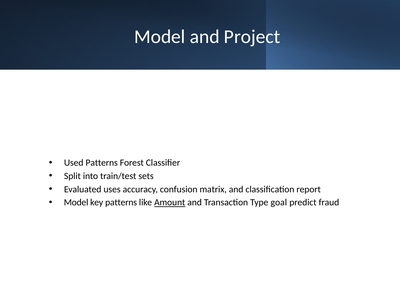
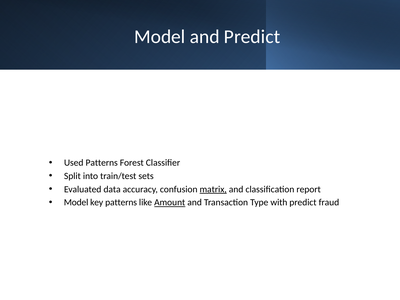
and Project: Project -> Predict
uses: uses -> data
matrix underline: none -> present
goal: goal -> with
